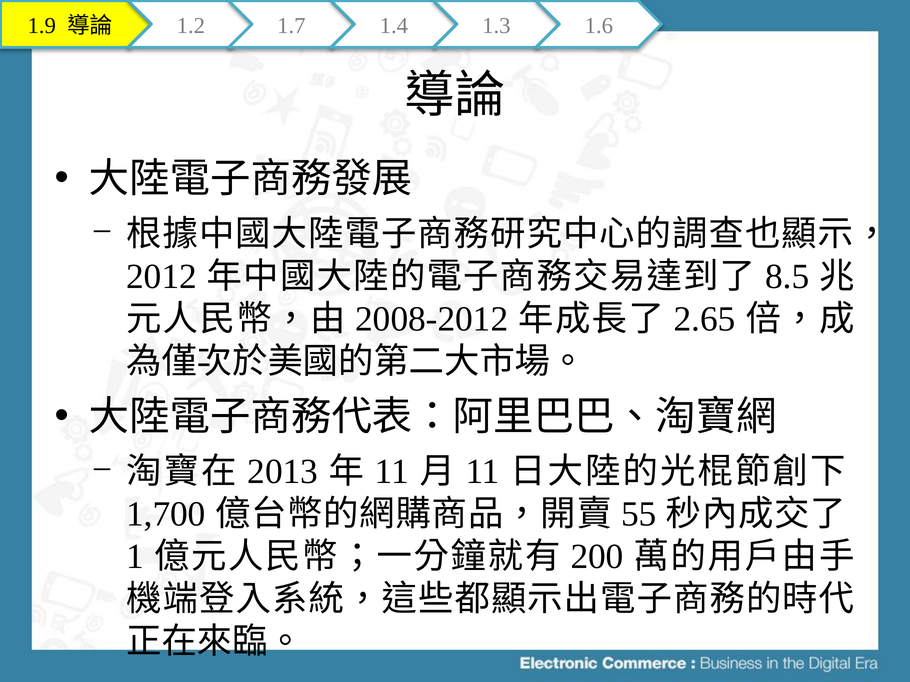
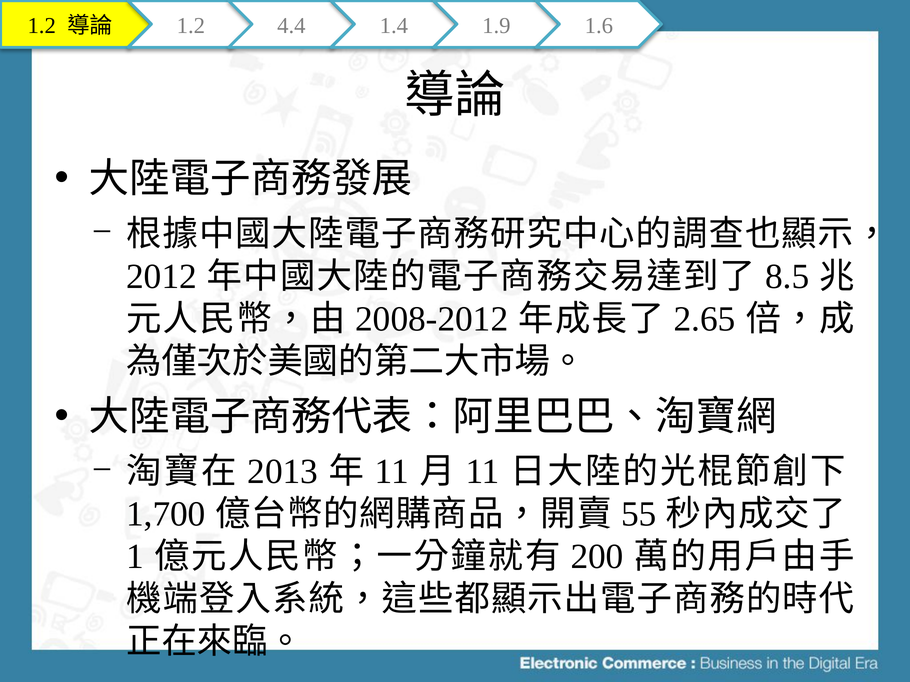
1.9 at (42, 26): 1.9 -> 1.2
1.7: 1.7 -> 4.4
1.3: 1.3 -> 1.9
